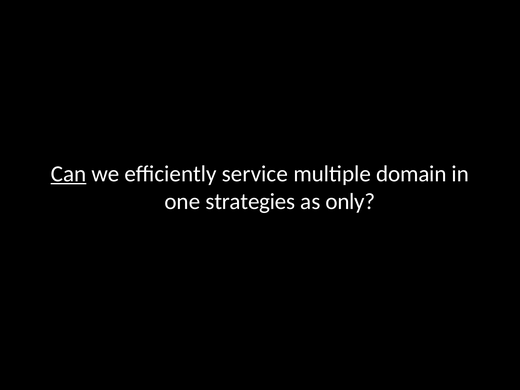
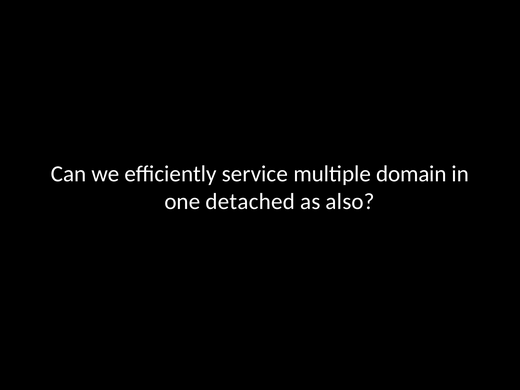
Can underline: present -> none
strategies: strategies -> detached
only: only -> also
